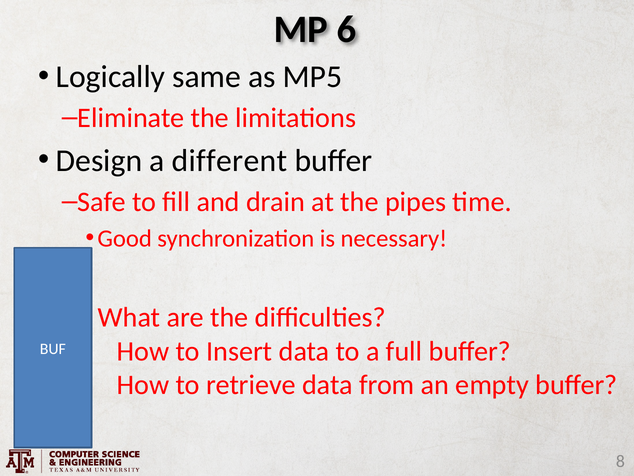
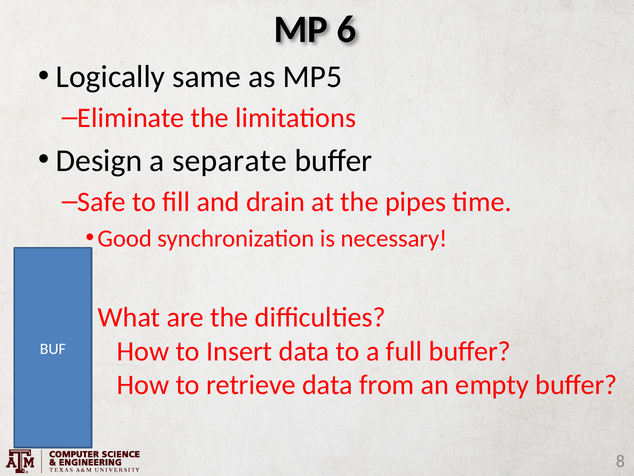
different: different -> separate
